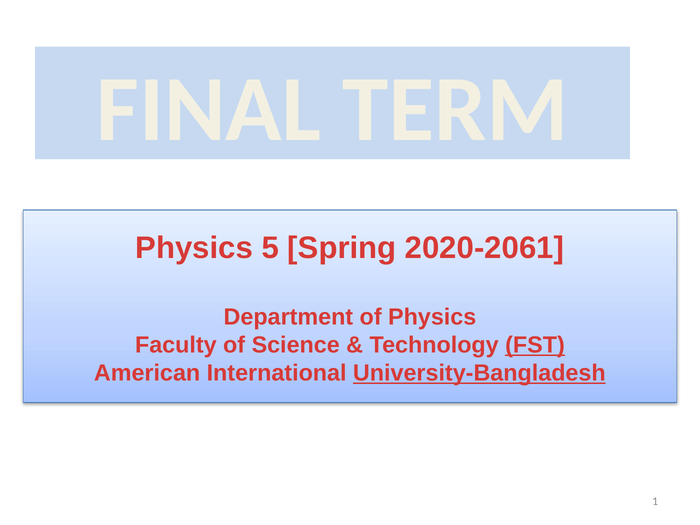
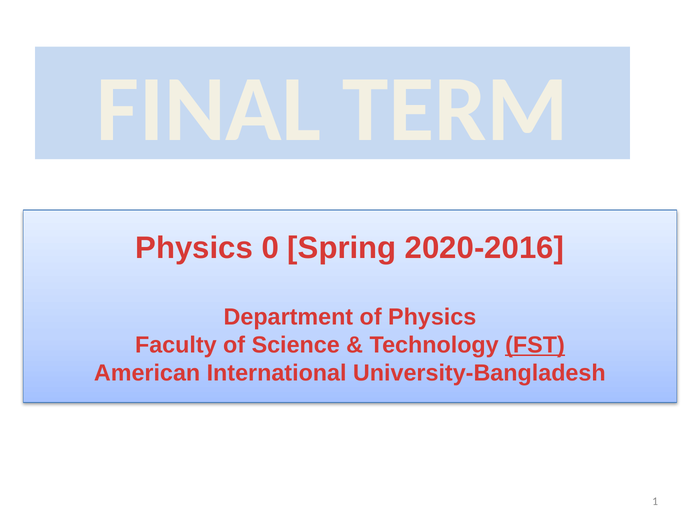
5: 5 -> 0
2020-2061: 2020-2061 -> 2020-2016
University-Bangladesh underline: present -> none
